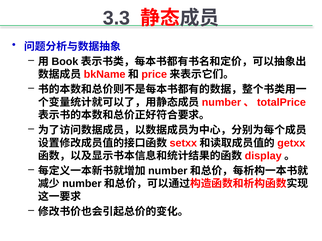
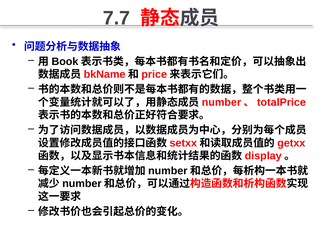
3.3: 3.3 -> 7.7
